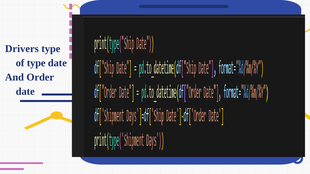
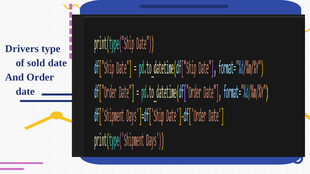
of type: type -> sold
